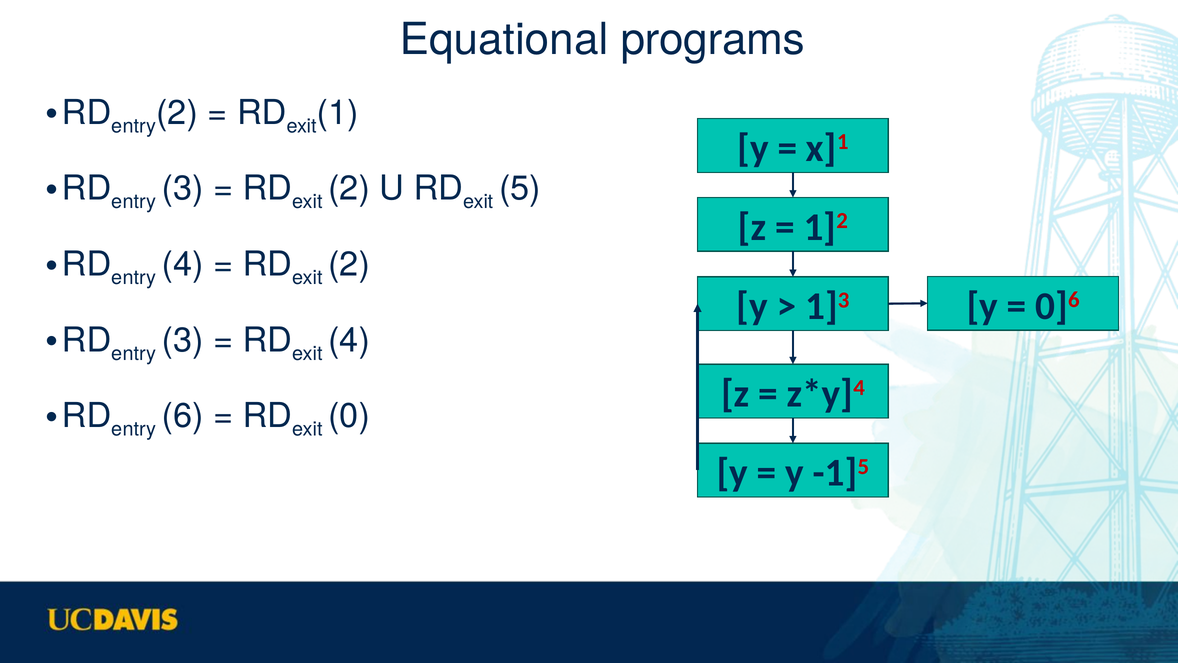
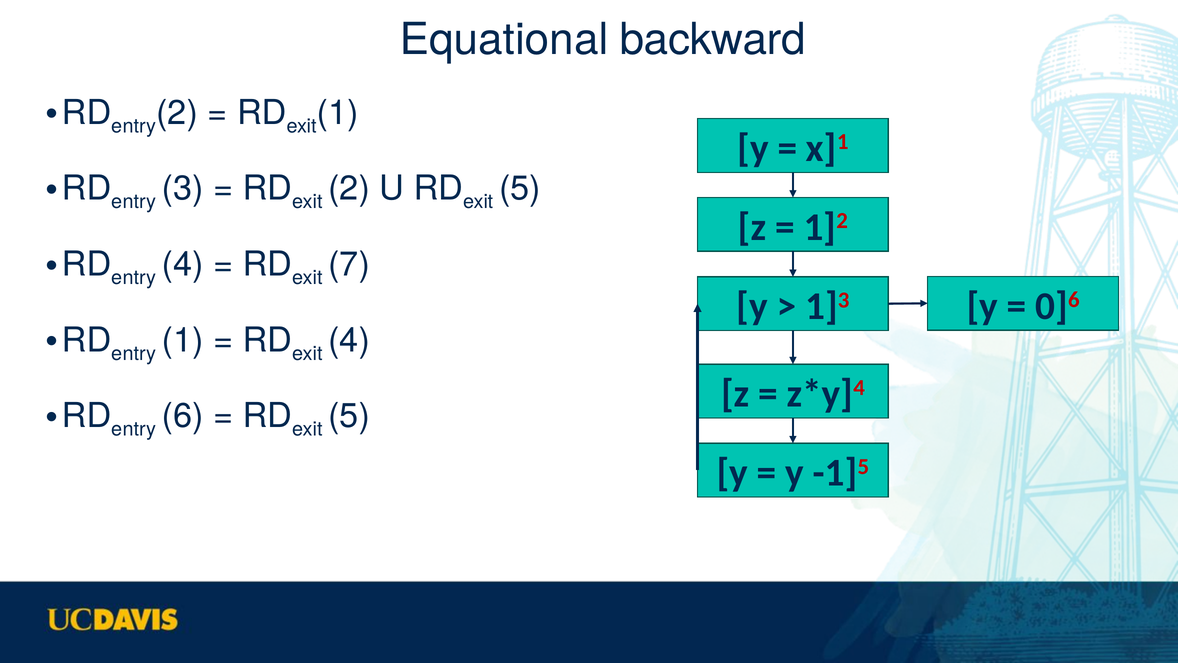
programs: programs -> backward
2 at (349, 264): 2 -> 7
3 at (183, 340): 3 -> 1
0 at (349, 416): 0 -> 5
